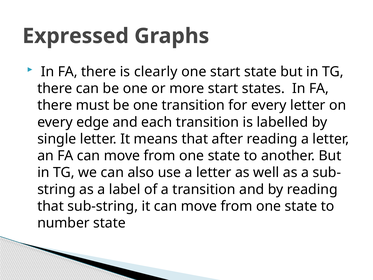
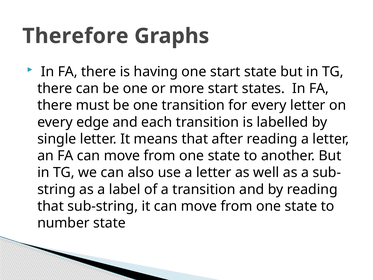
Expressed: Expressed -> Therefore
clearly: clearly -> having
